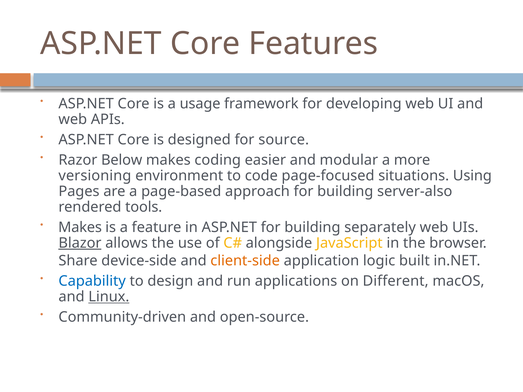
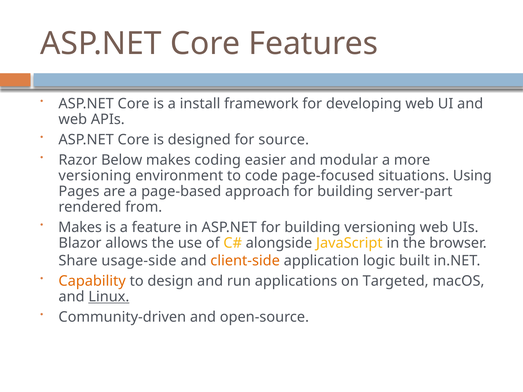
usage: usage -> install
server-also: server-also -> server-part
tools: tools -> from
building separately: separately -> versioning
Blazor underline: present -> none
device-side: device-side -> usage-side
Capability colour: blue -> orange
Different: Different -> Targeted
